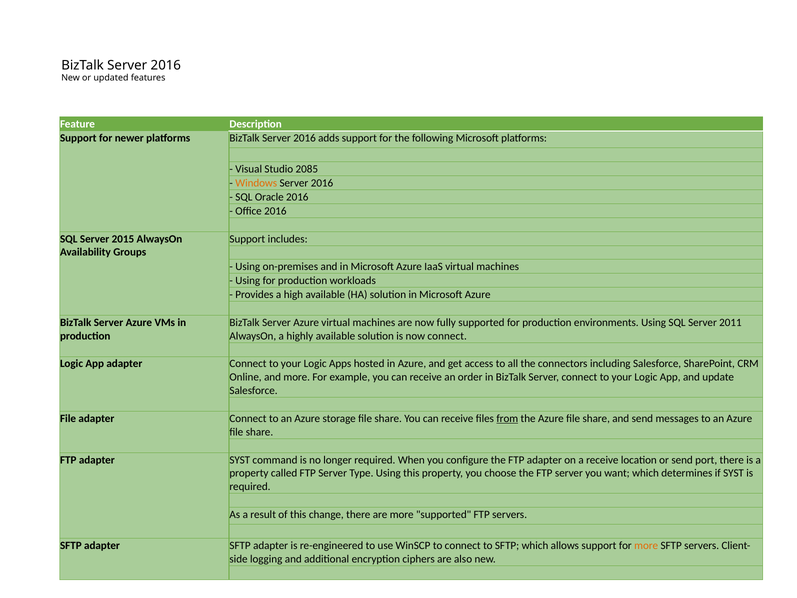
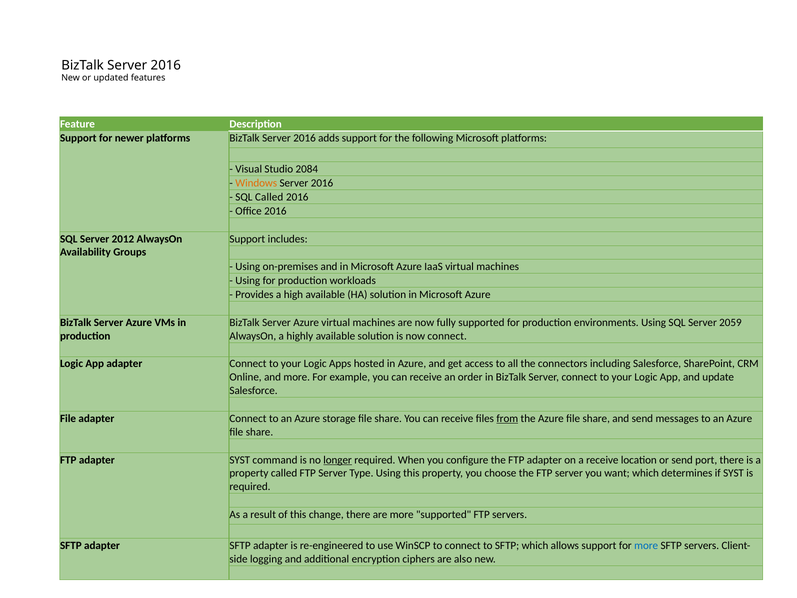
2085: 2085 -> 2084
SQL Oracle: Oracle -> Called
2015: 2015 -> 2012
2011: 2011 -> 2059
longer underline: none -> present
more at (646, 545) colour: orange -> blue
